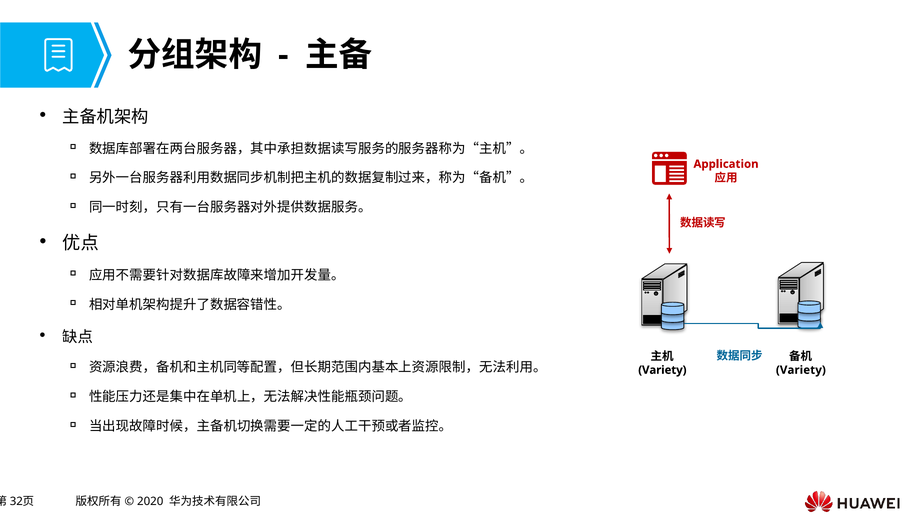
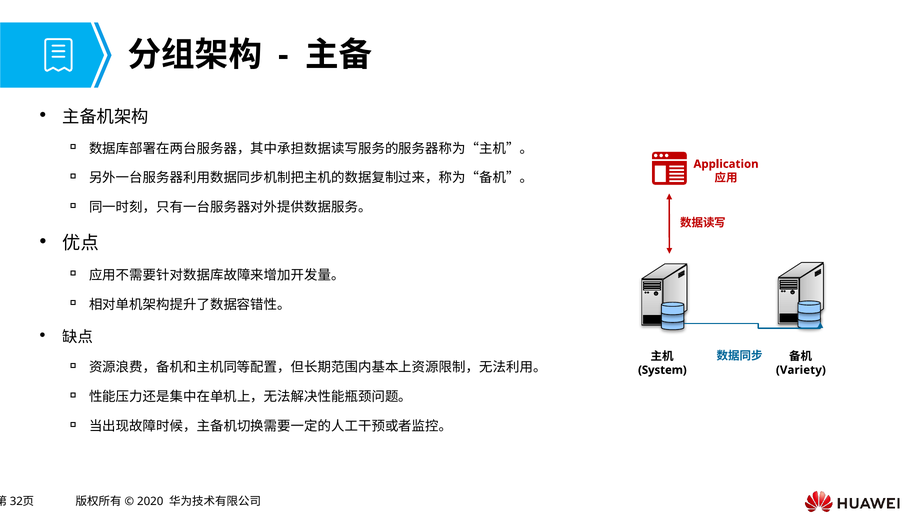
Variety at (662, 370): Variety -> System
